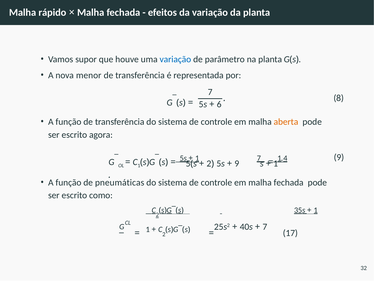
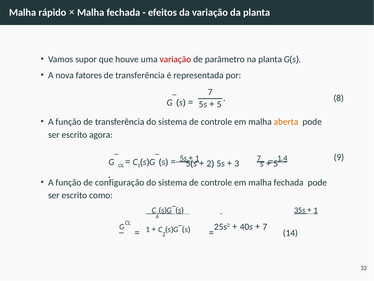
variação at (175, 59) colour: blue -> red
menor: menor -> fatores
6 at (219, 104): 6 -> 5
9 at (237, 163): 9 -> 3
1 at (276, 163): 1 -> 5
pneumáticas: pneumáticas -> configuração
17: 17 -> 14
